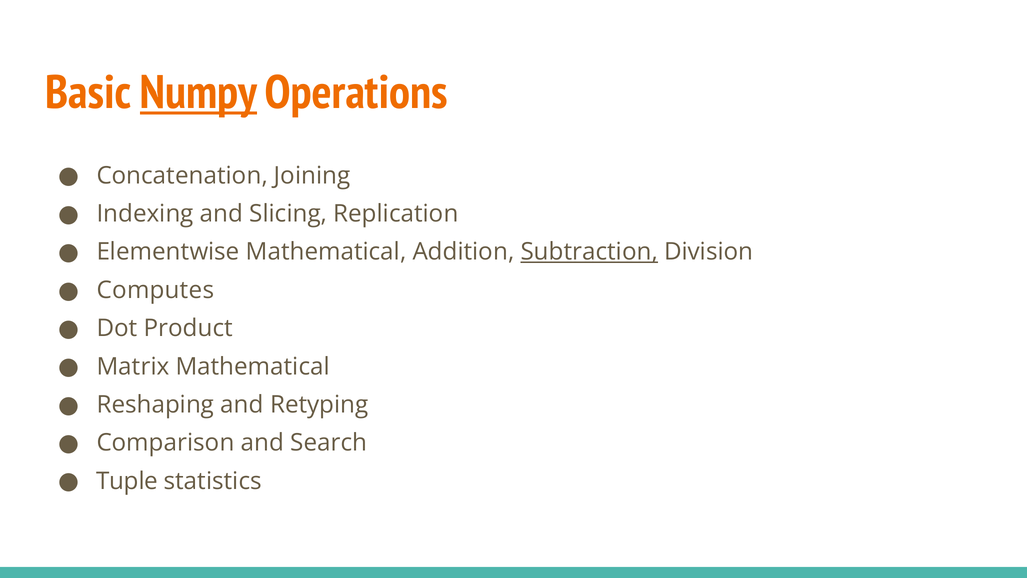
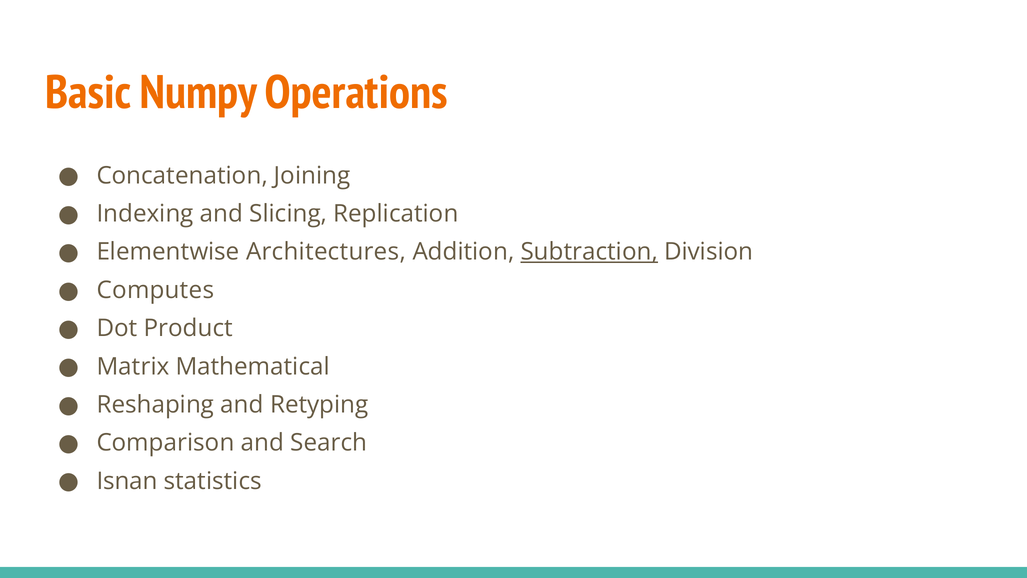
Numpy underline: present -> none
Elementwise Mathematical: Mathematical -> Architectures
Tuple: Tuple -> Isnan
